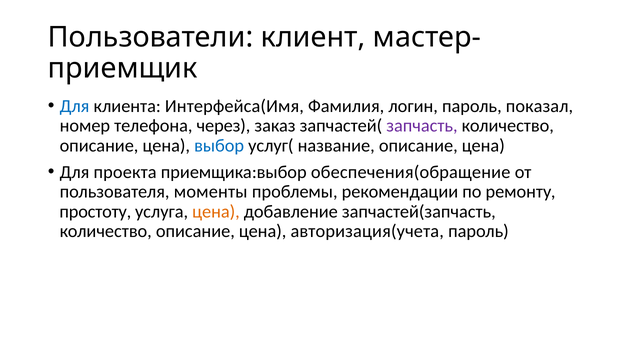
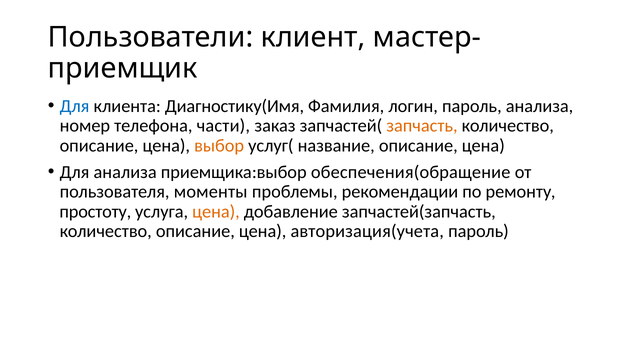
Интерфейса(Имя: Интерфейса(Имя -> Диагностику(Имя
пароль показал: показал -> анализа
через: через -> части
запчасть colour: purple -> orange
выбор colour: blue -> orange
Для проекта: проекта -> анализа
